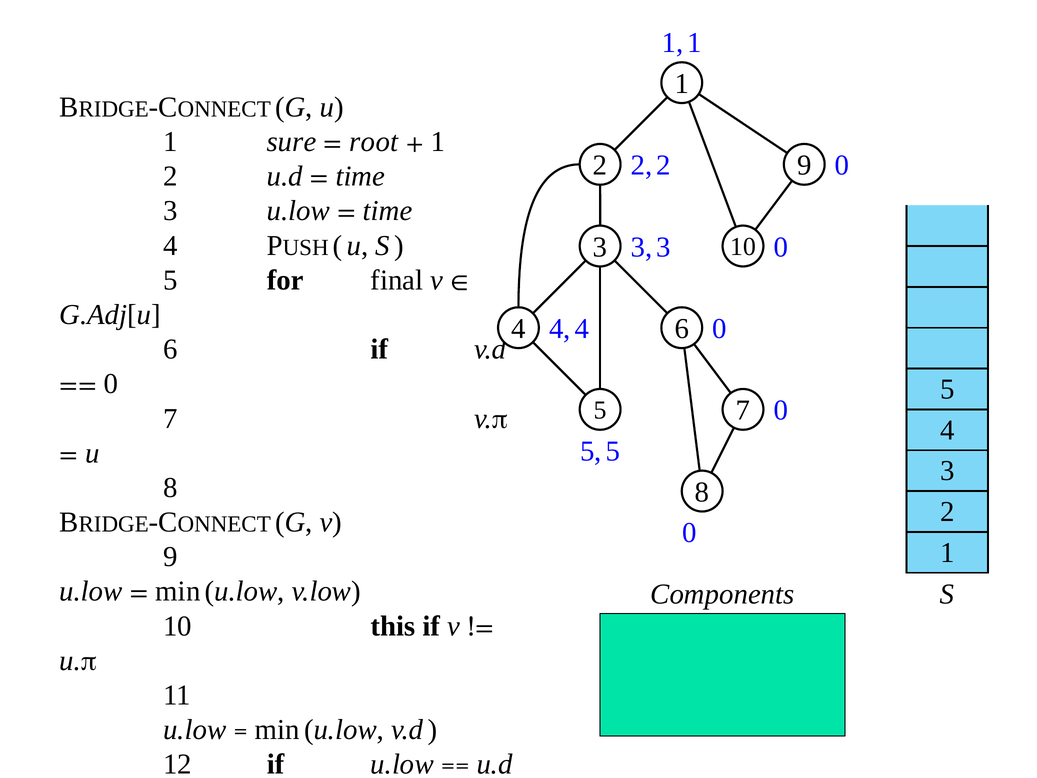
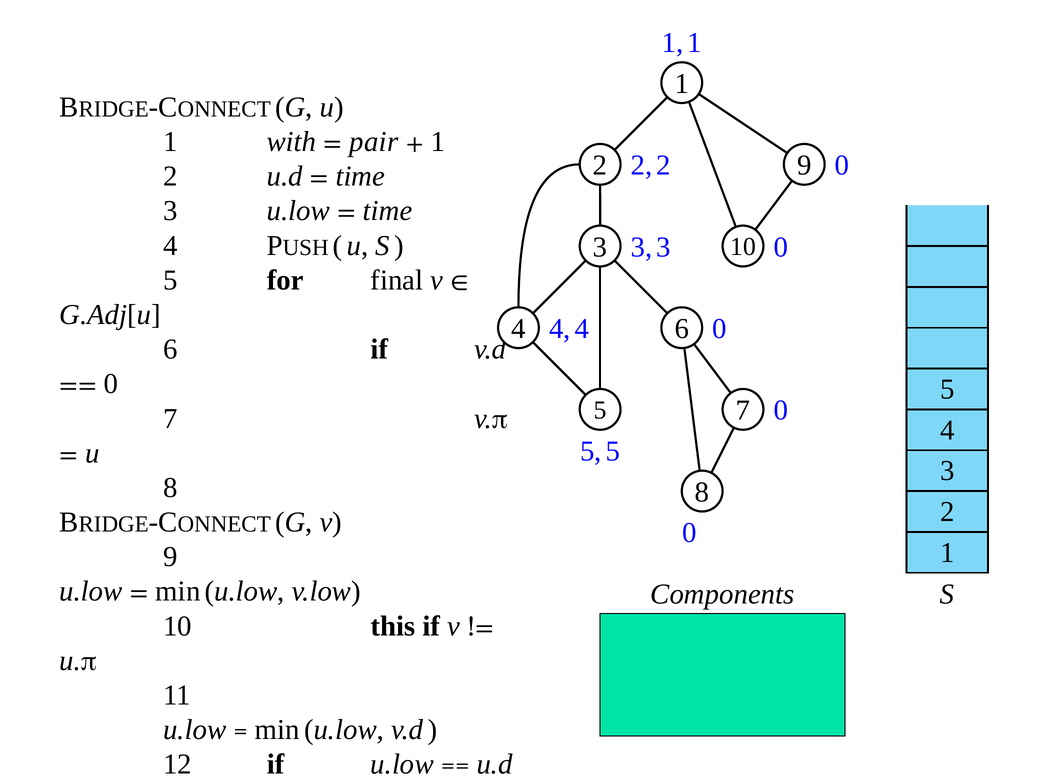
sure: sure -> with
root: root -> pair
